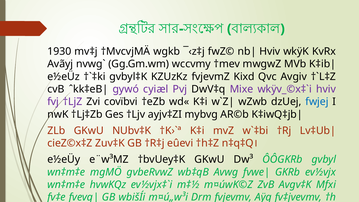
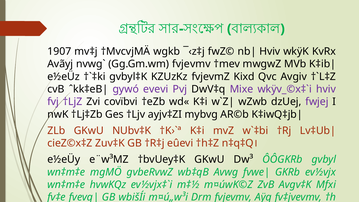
1930: 1930 -> 1907
Gg.Gm.wm wccvmy: wccvmy -> fvjevmv
cyiæl: cyiæl -> evevi
fwjej colour: blue -> purple
